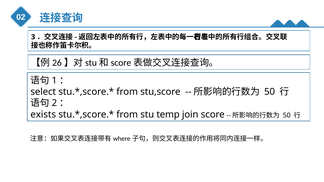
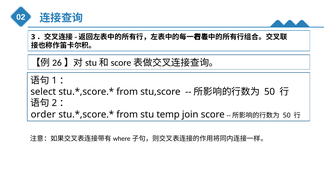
exists: exists -> order
